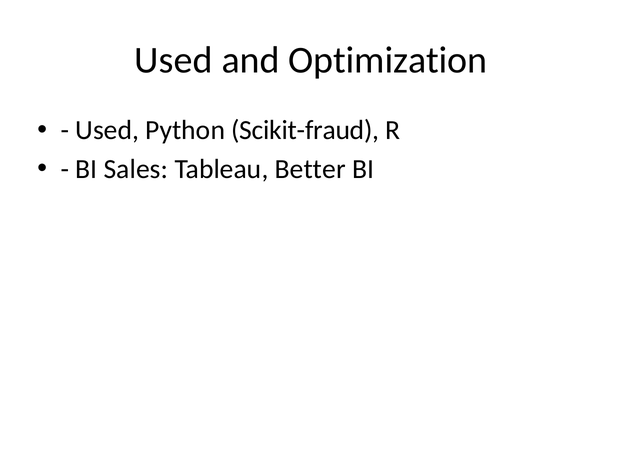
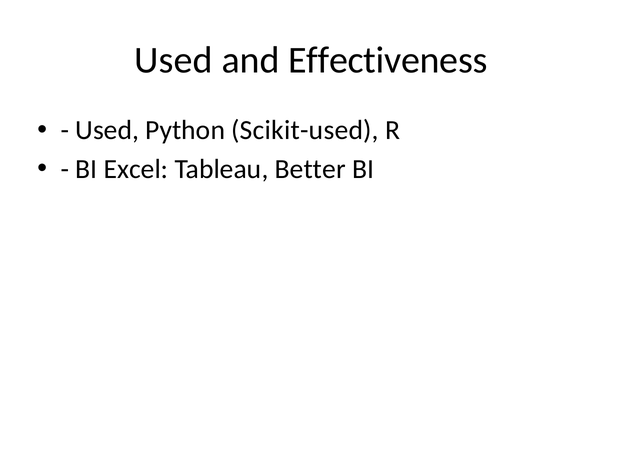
Optimization: Optimization -> Effectiveness
Scikit-fraud: Scikit-fraud -> Scikit-used
Sales: Sales -> Excel
